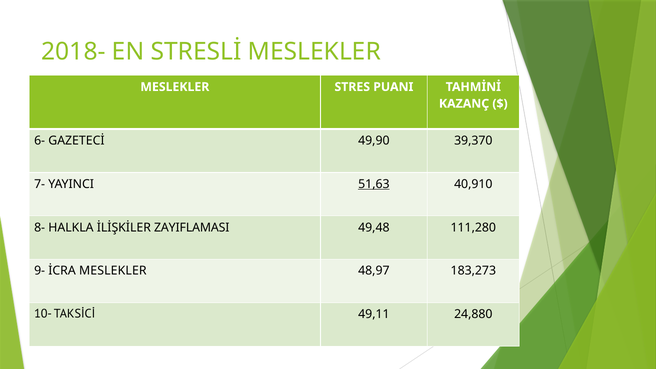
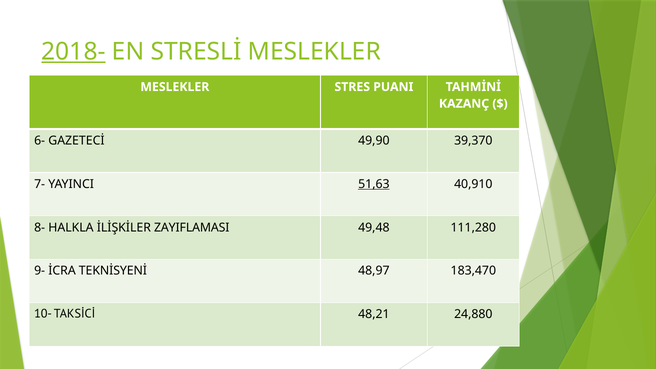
2018- underline: none -> present
İCRA MESLEKLER: MESLEKLER -> TEKNİSYENİ
183,273: 183,273 -> 183,470
49,11: 49,11 -> 48,21
